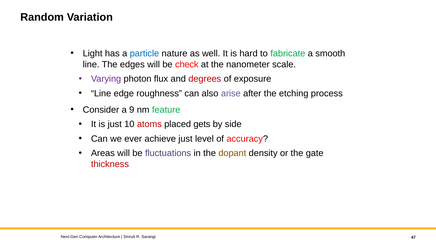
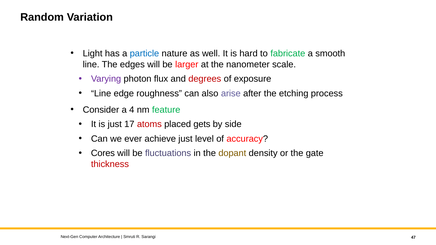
check: check -> larger
9: 9 -> 4
10: 10 -> 17
Areas: Areas -> Cores
